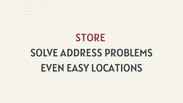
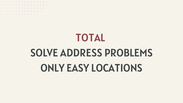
STORE: STORE -> TOTAL
EVEN: EVEN -> ONLY
